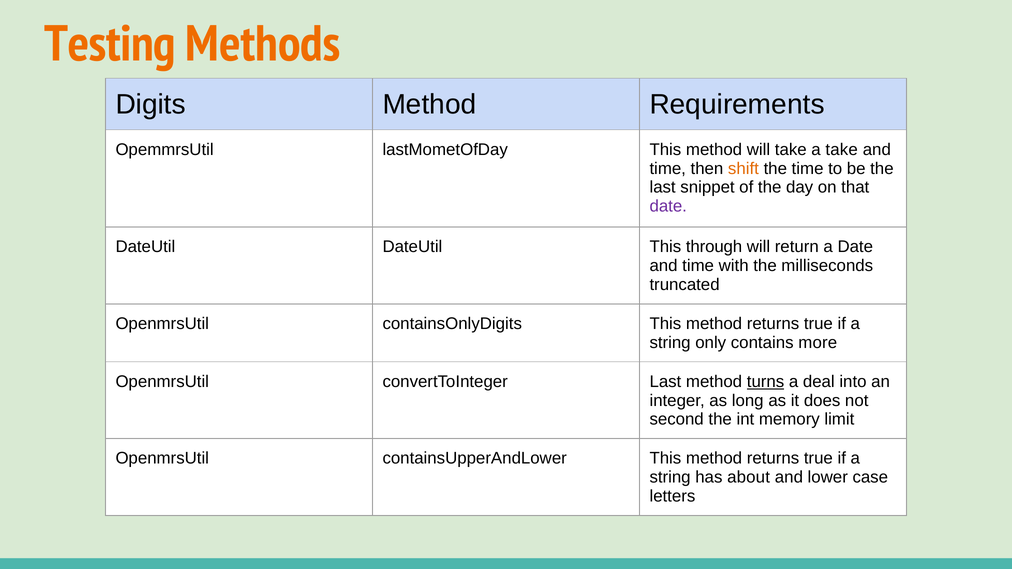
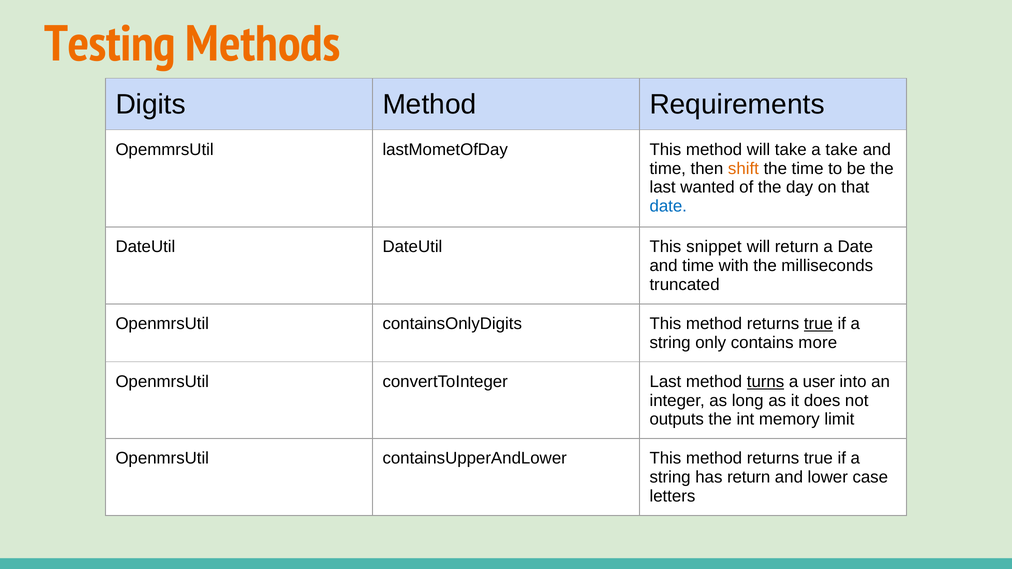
snippet: snippet -> wanted
date at (668, 206) colour: purple -> blue
through: through -> snippet
true at (818, 324) underline: none -> present
deal: deal -> user
second: second -> outputs
has about: about -> return
